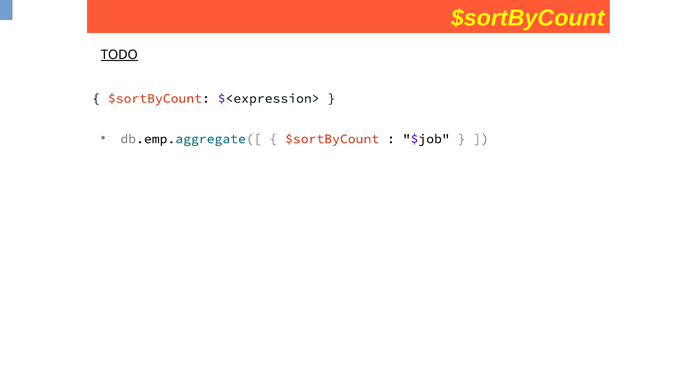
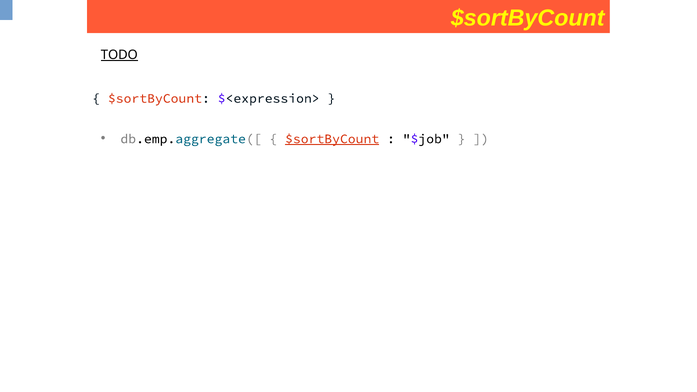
$sortByCount at (332, 139) underline: none -> present
